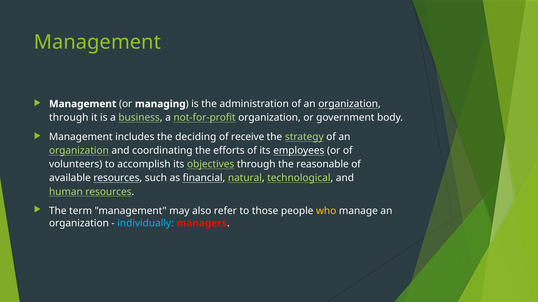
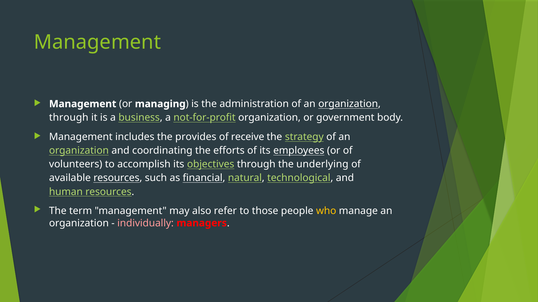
deciding: deciding -> provides
reasonable: reasonable -> underlying
individually colour: light blue -> pink
